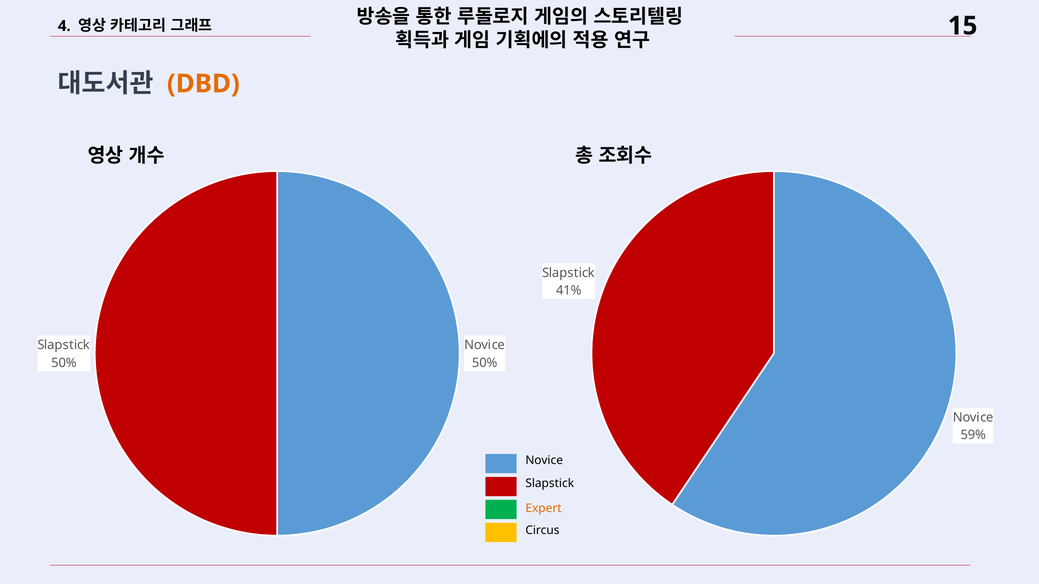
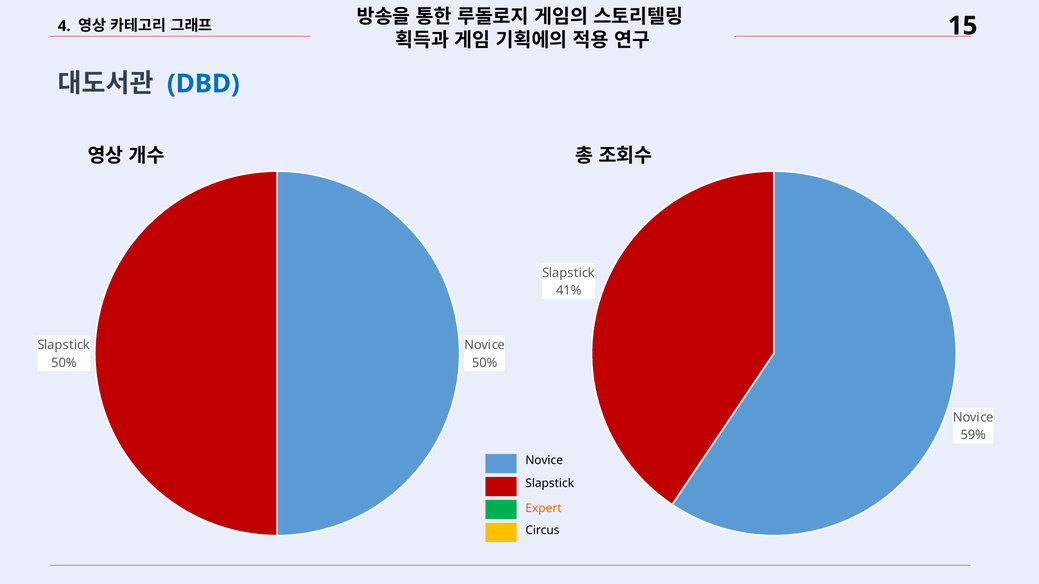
DBD colour: orange -> blue
